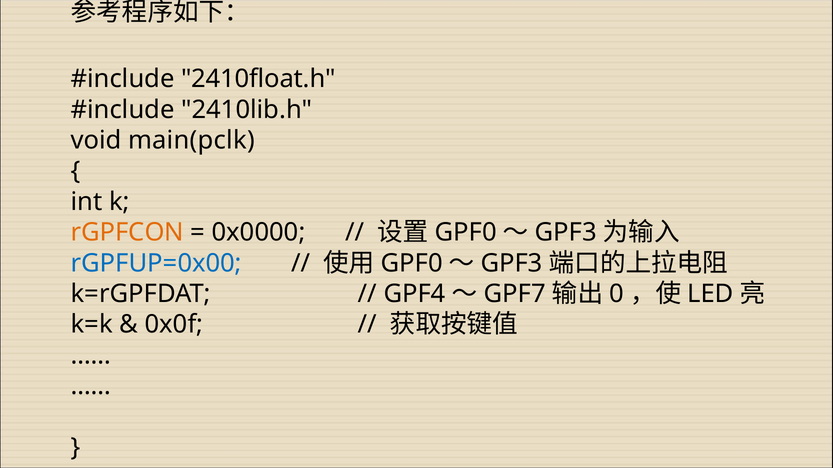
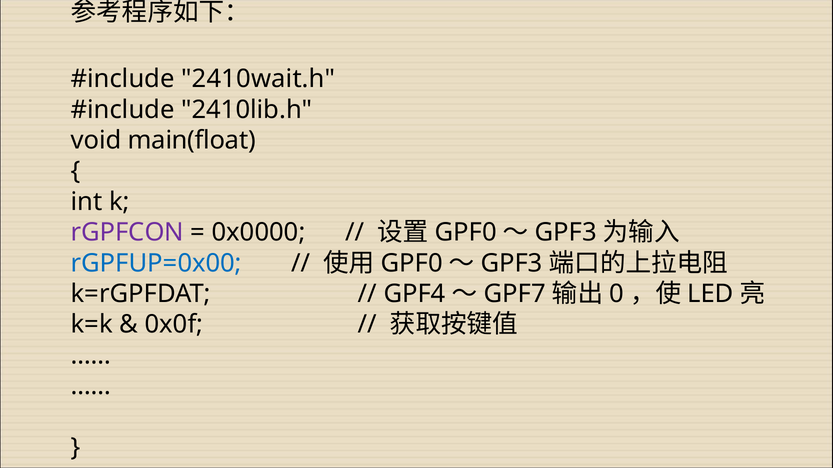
2410float.h: 2410float.h -> 2410wait.h
main(pclk: main(pclk -> main(float
rGPFCON colour: orange -> purple
